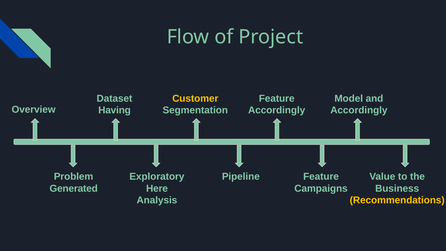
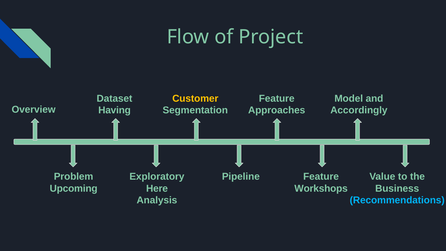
Accordingly at (277, 110): Accordingly -> Approaches
Generated: Generated -> Upcoming
Campaigns: Campaigns -> Workshops
Recommendations colour: yellow -> light blue
